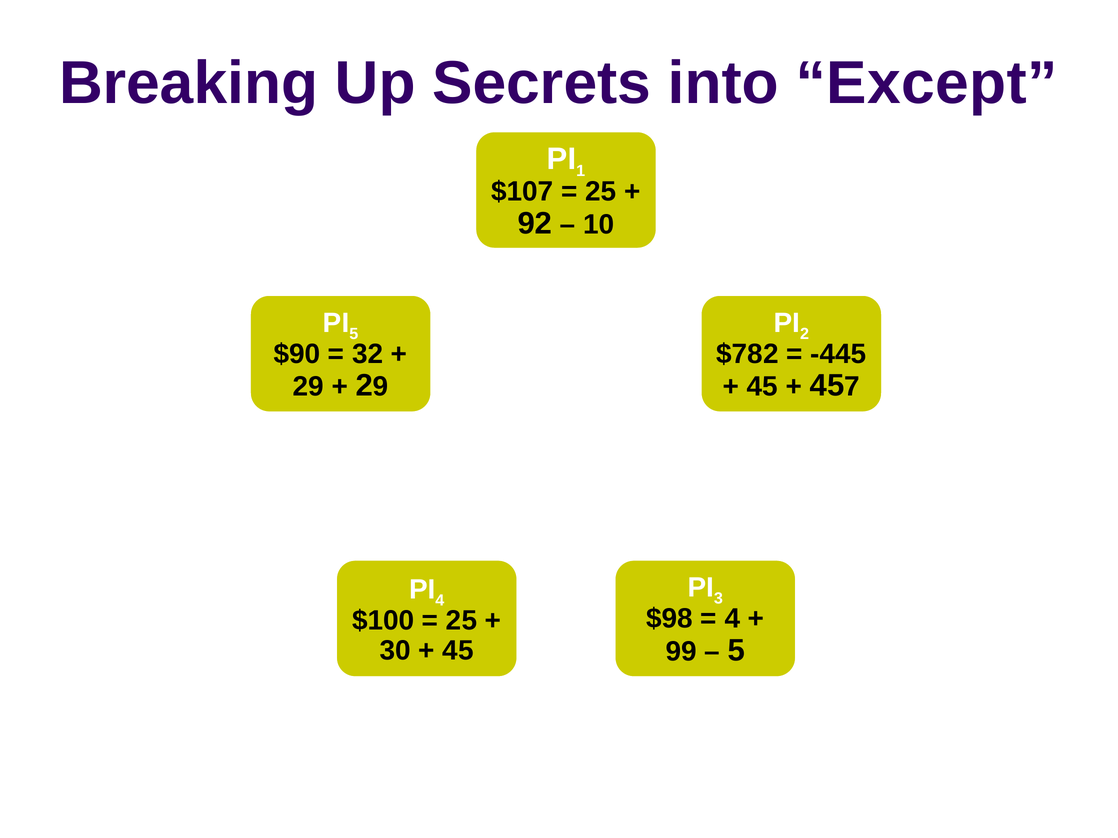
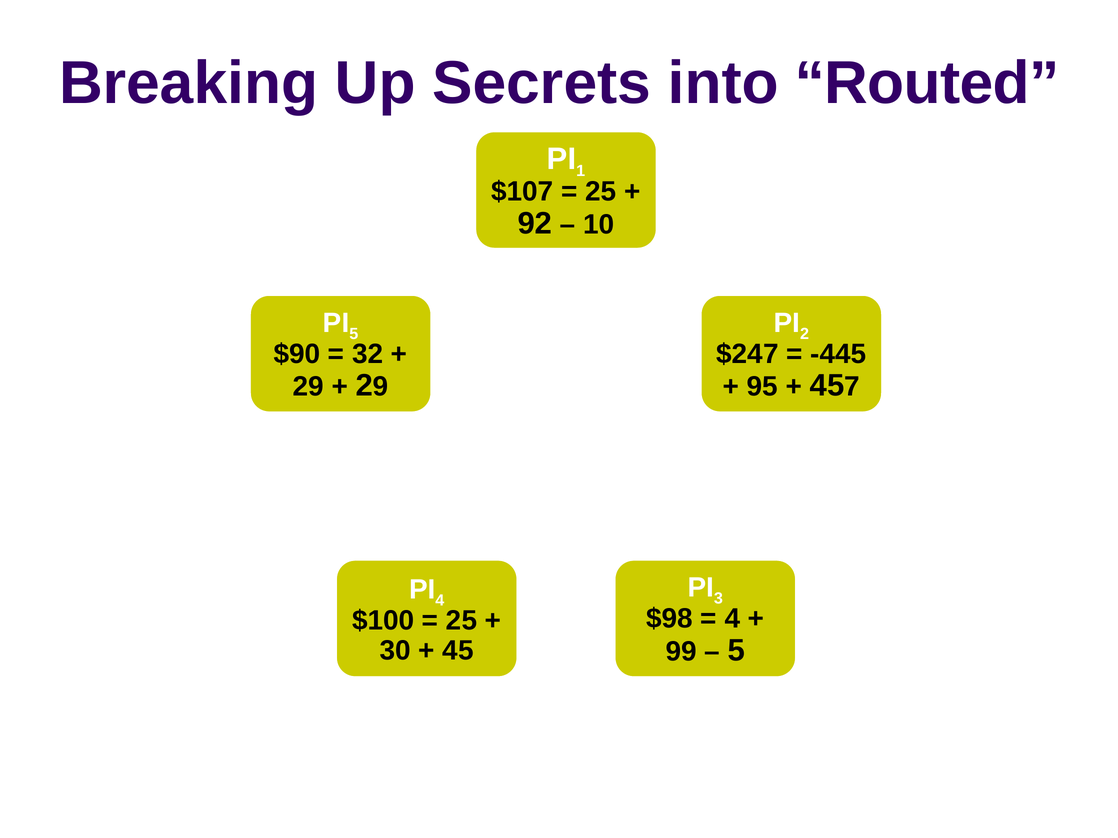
Except: Except -> Routed
$782: $782 -> $247
45 at (762, 387): 45 -> 95
